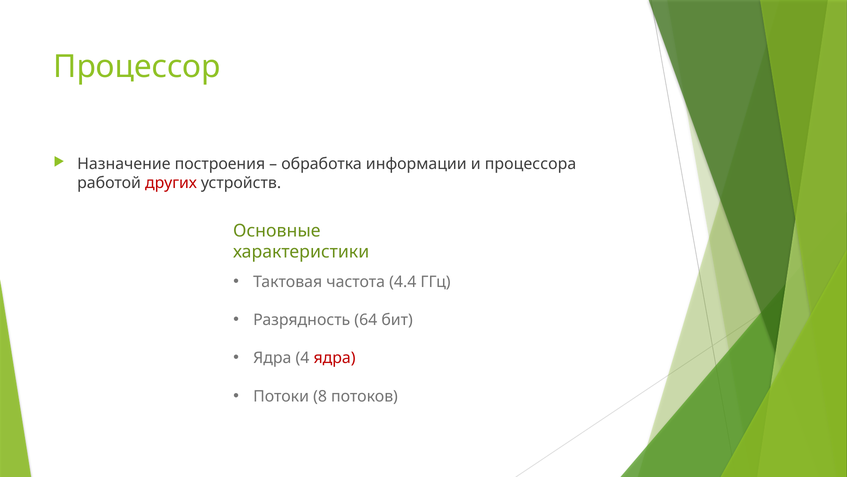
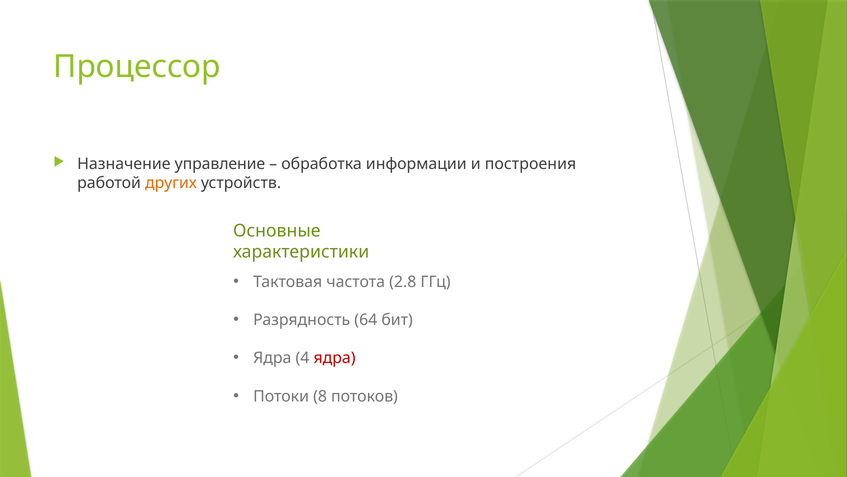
построения: построения -> управление
процессора: процессора -> построения
других colour: red -> orange
4.4: 4.4 -> 2.8
